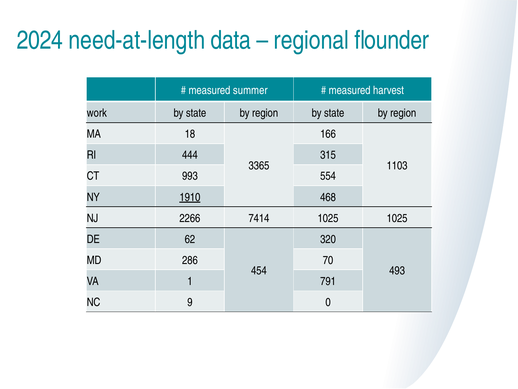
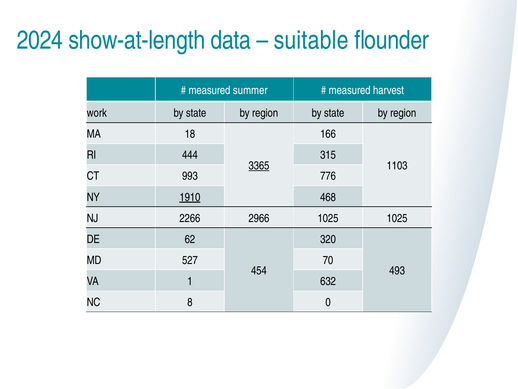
need-at-length: need-at-length -> show-at-length
regional: regional -> suitable
3365 underline: none -> present
554: 554 -> 776
7414: 7414 -> 2966
286: 286 -> 527
791: 791 -> 632
9: 9 -> 8
